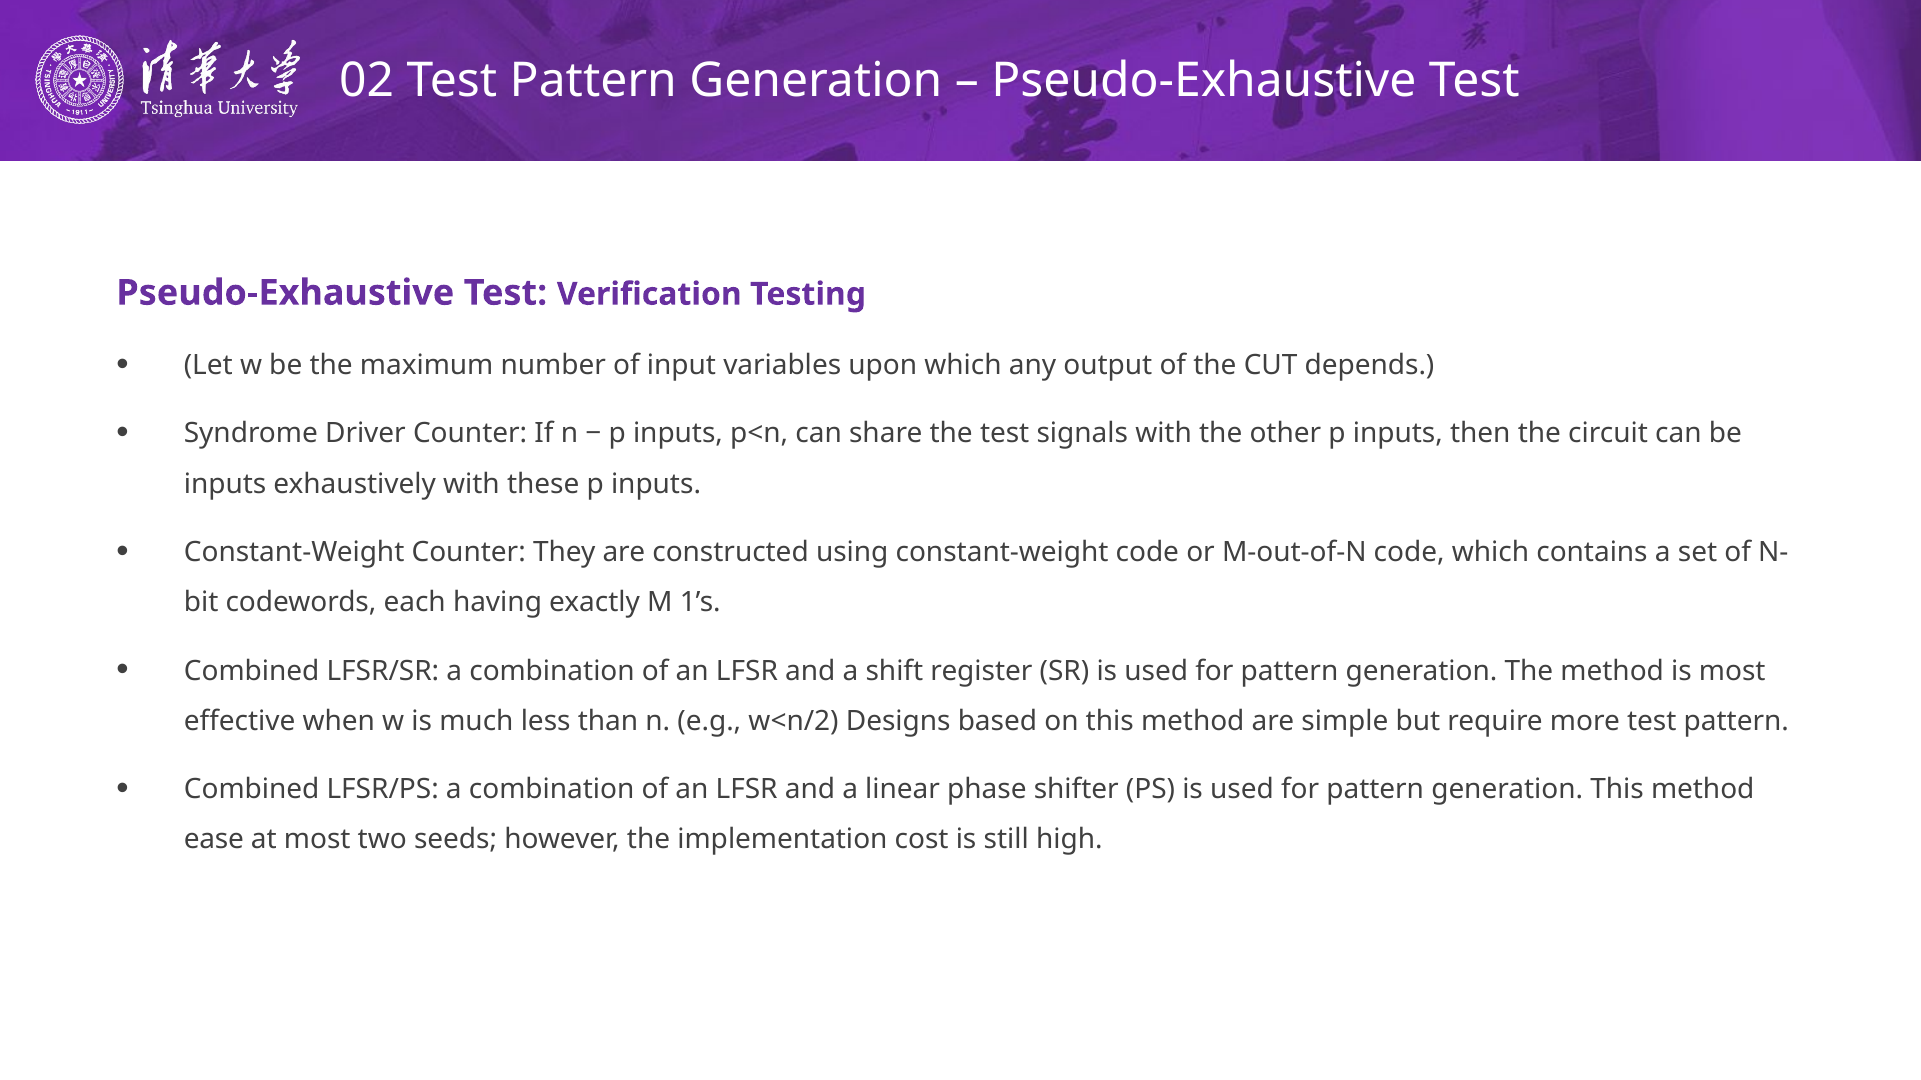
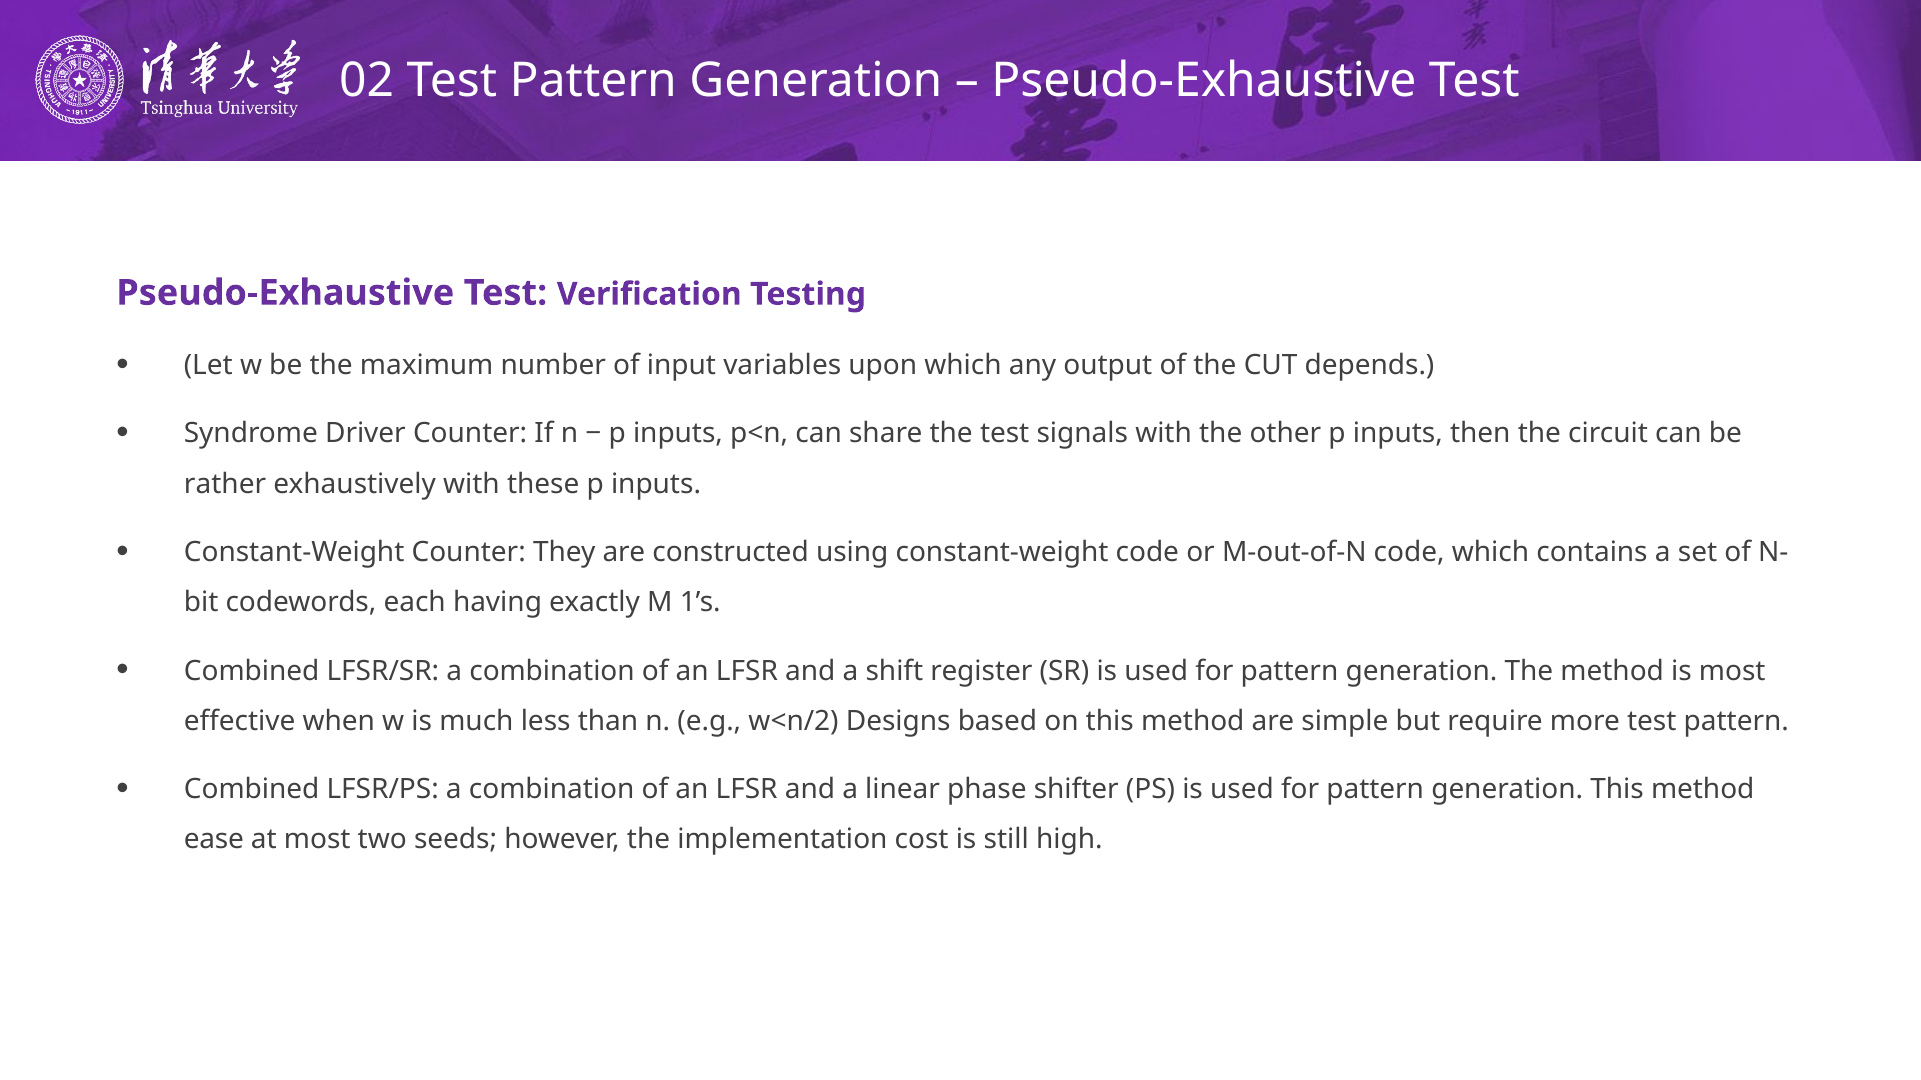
inputs at (225, 484): inputs -> rather
